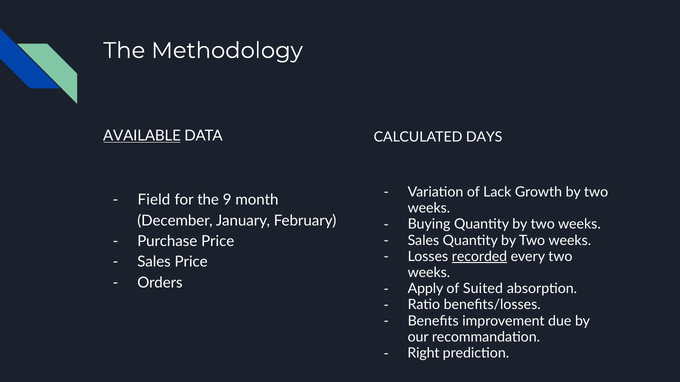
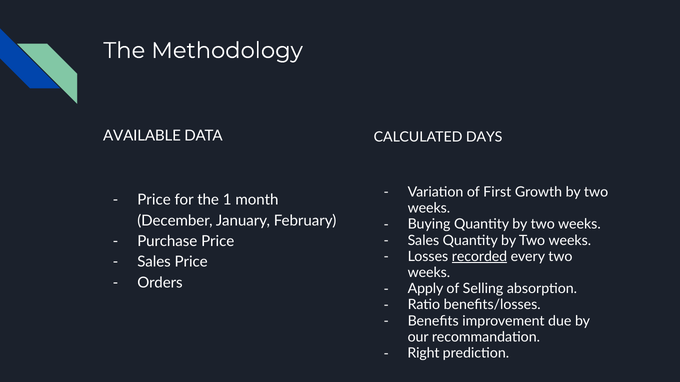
AVAILABLE underline: present -> none
Lack: Lack -> First
Field at (154, 200): Field -> Price
9: 9 -> 1
Suited: Suited -> Selling
